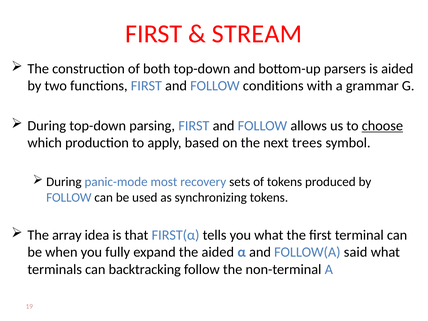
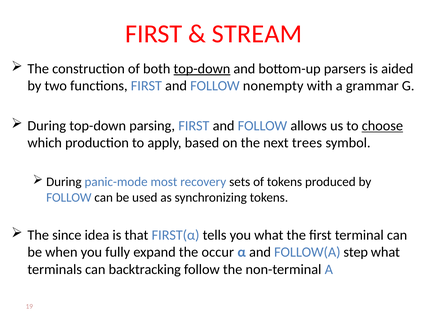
top-down at (202, 69) underline: none -> present
conditions: conditions -> nonempty
array: array -> since
the aided: aided -> occur
said: said -> step
